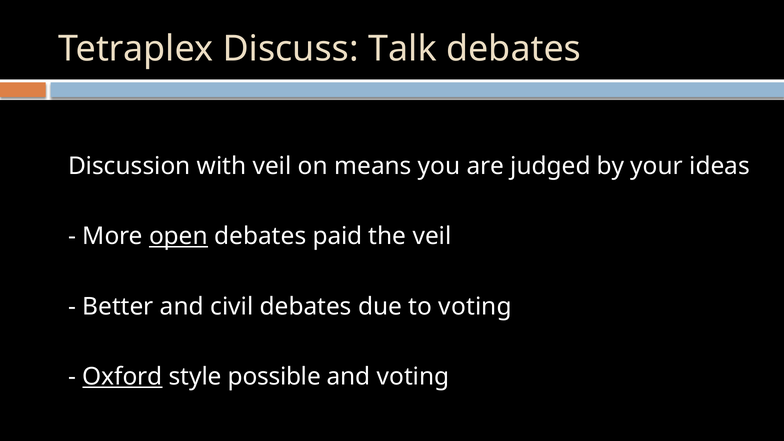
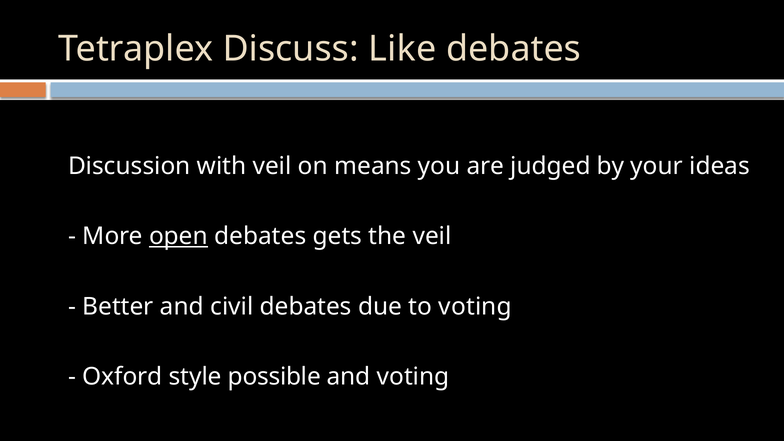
Talk: Talk -> Like
paid: paid -> gets
Oxford underline: present -> none
